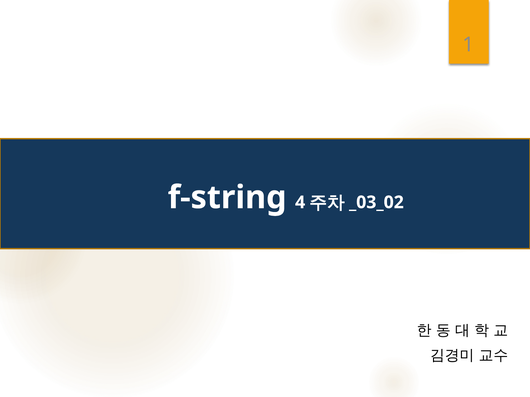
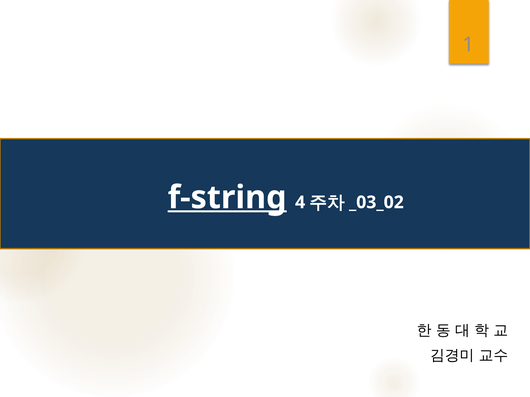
f-string underline: none -> present
